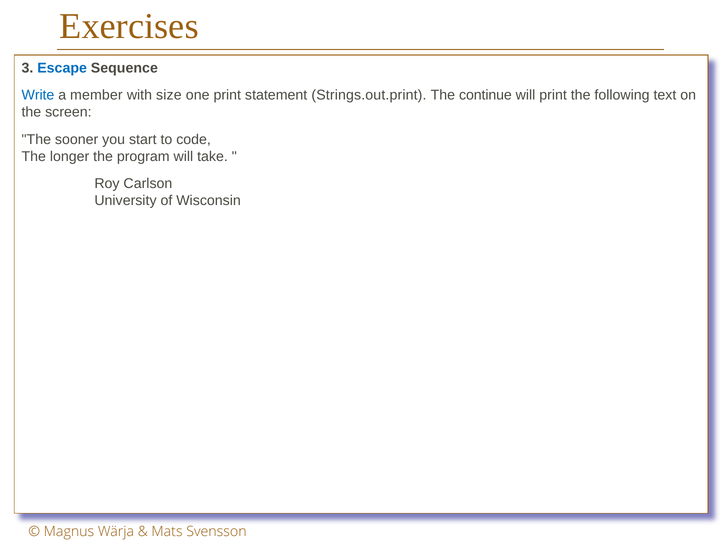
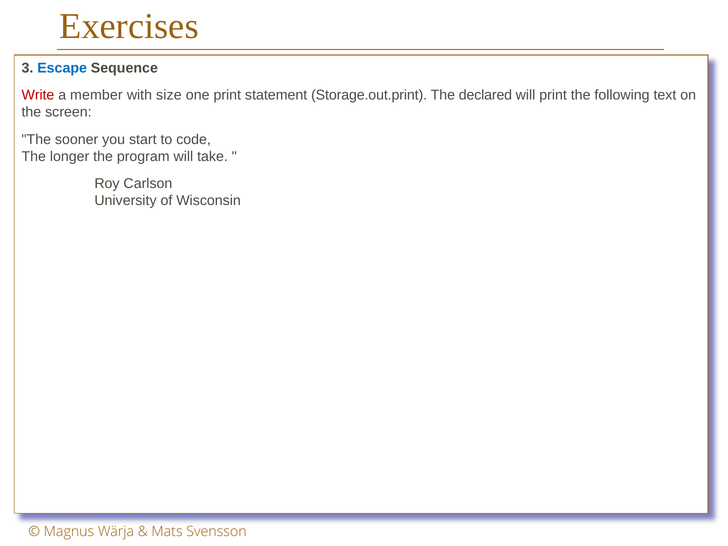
Write colour: blue -> red
Strings.out.print: Strings.out.print -> Storage.out.print
continue: continue -> declared
